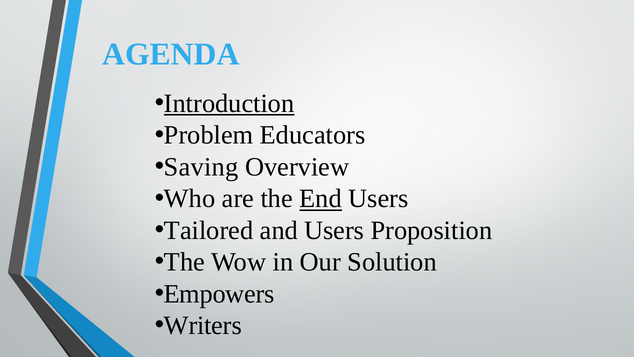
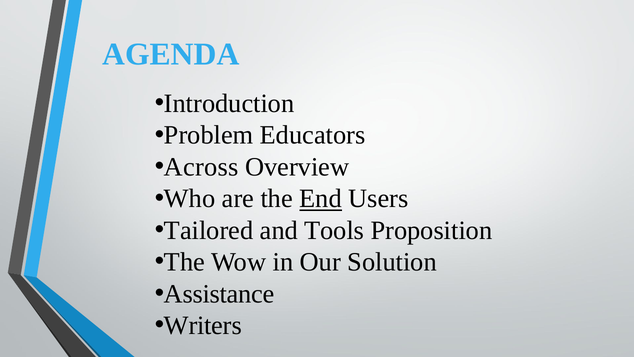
Introduction underline: present -> none
Saving: Saving -> Across
and Users: Users -> Tools
Empowers: Empowers -> Assistance
